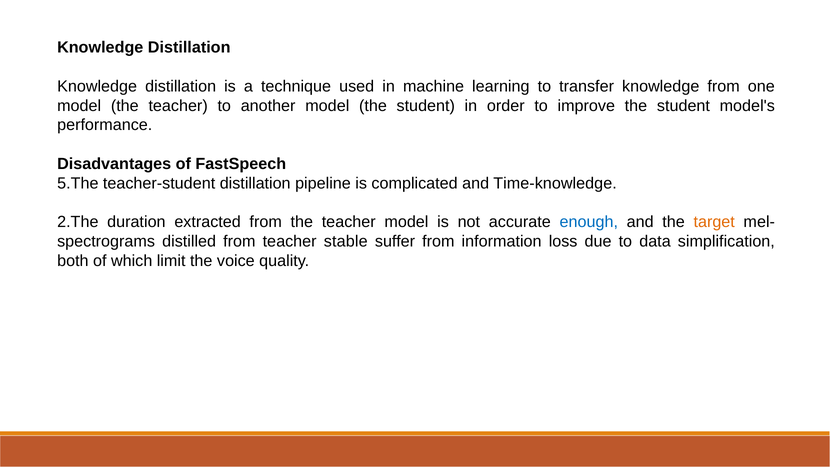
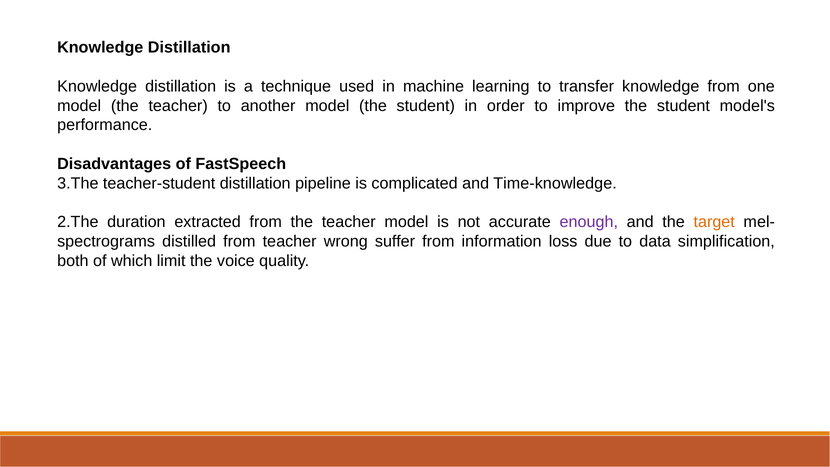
5.The: 5.The -> 3.The
enough colour: blue -> purple
stable: stable -> wrong
